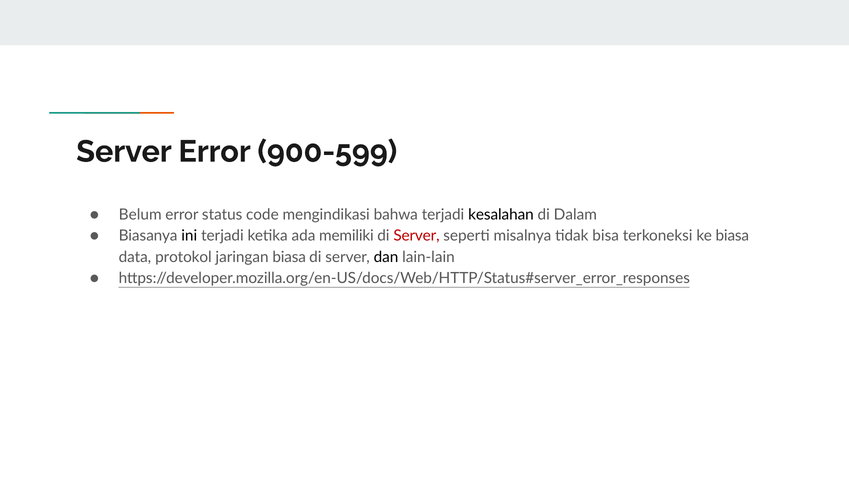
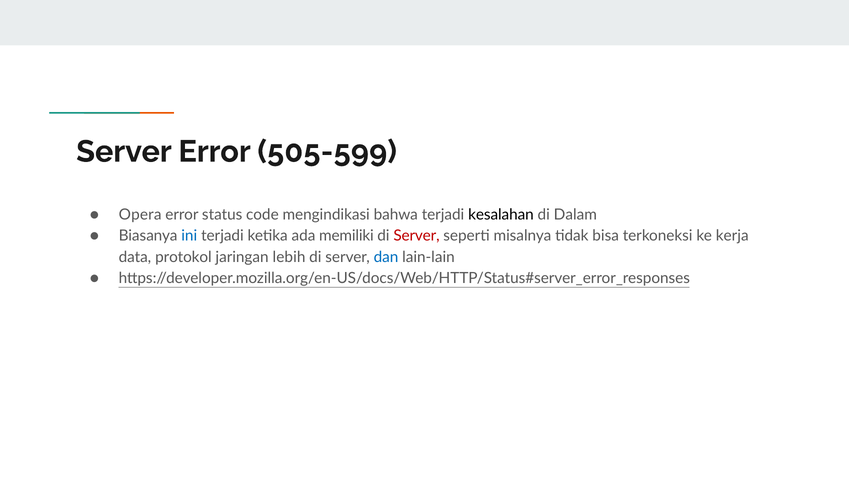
900-599: 900-599 -> 505-599
Belum: Belum -> Opera
ini colour: black -> blue
ke biasa: biasa -> kerja
jaringan biasa: biasa -> lebih
dan colour: black -> blue
